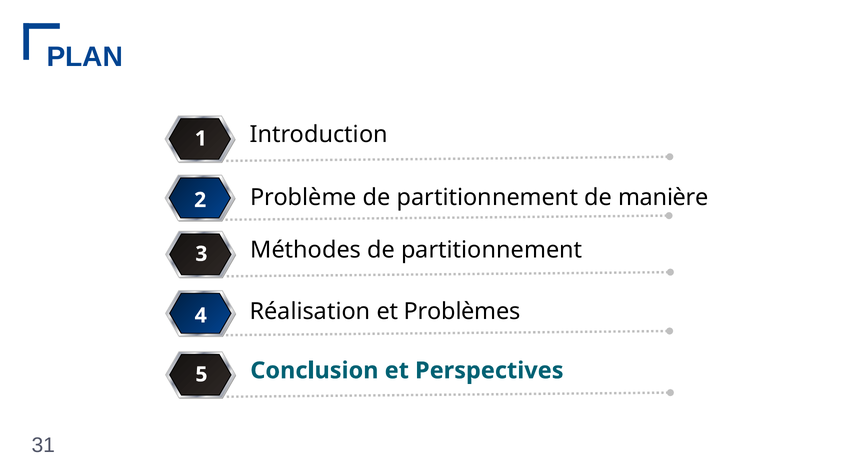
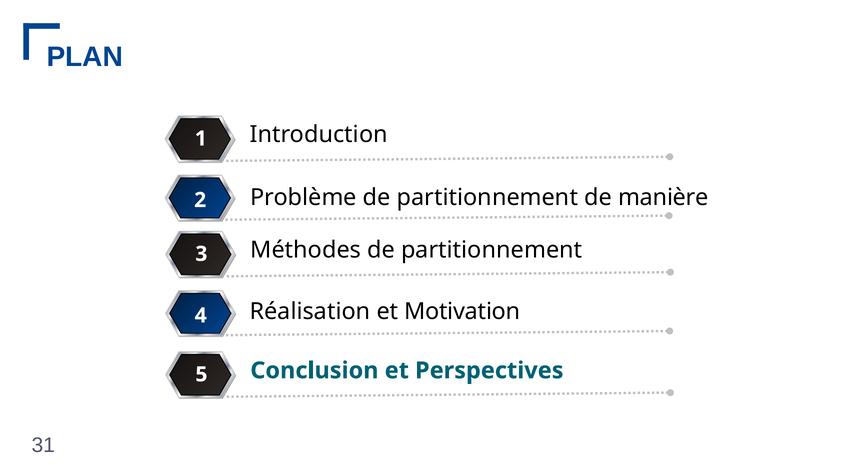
Problèmes: Problèmes -> Motivation
